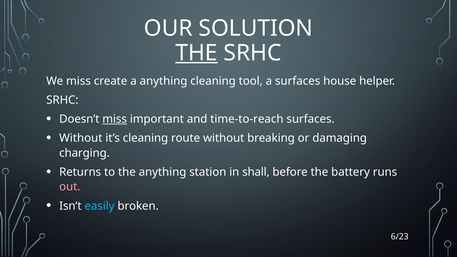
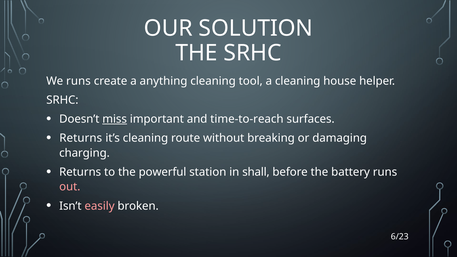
THE at (197, 53) underline: present -> none
We miss: miss -> runs
a surfaces: surfaces -> cleaning
Without at (81, 138): Without -> Returns
the anything: anything -> powerful
easily colour: light blue -> pink
